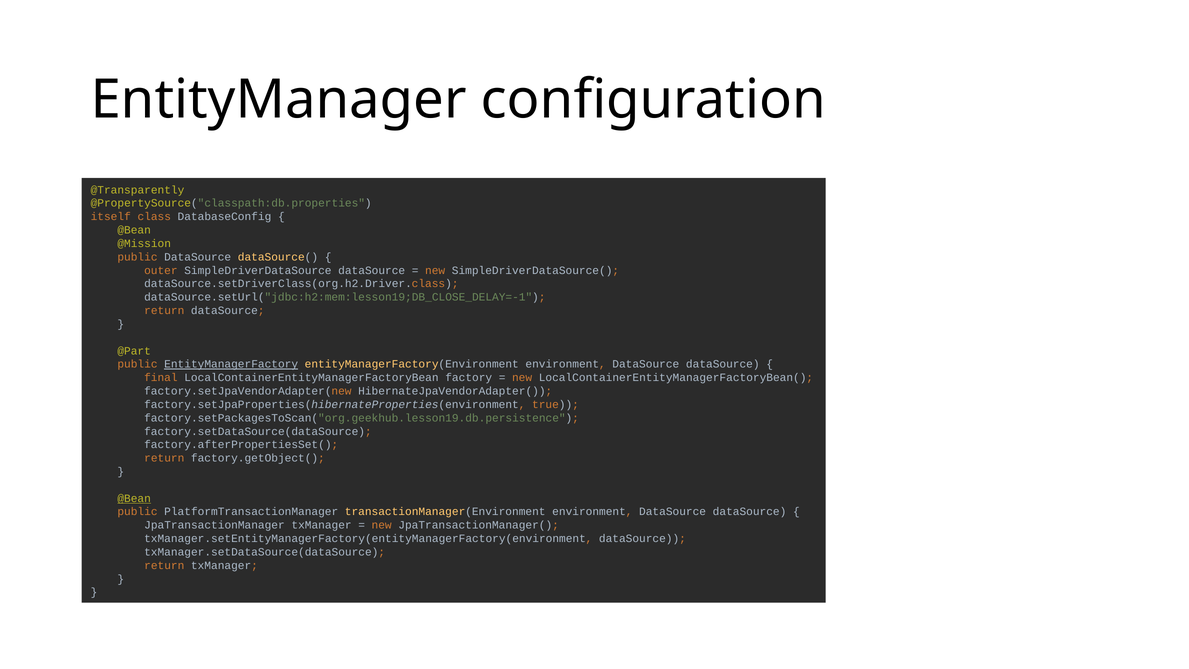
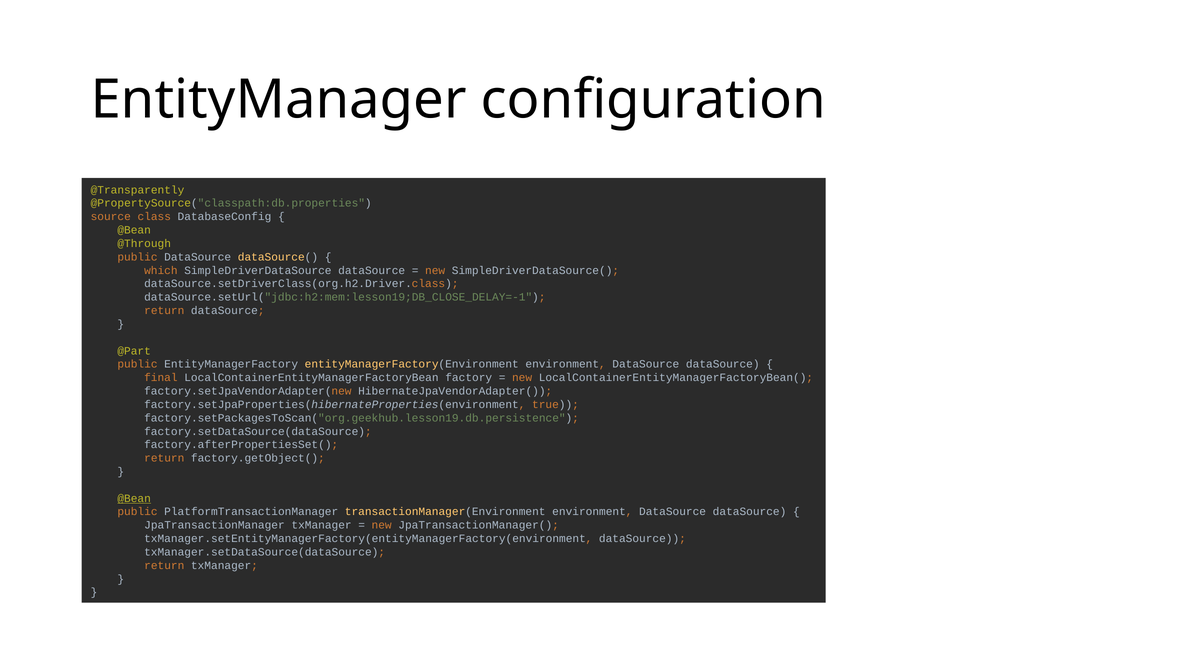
itself: itself -> source
@Mission: @Mission -> @Through
outer: outer -> which
EntityManagerFactory underline: present -> none
